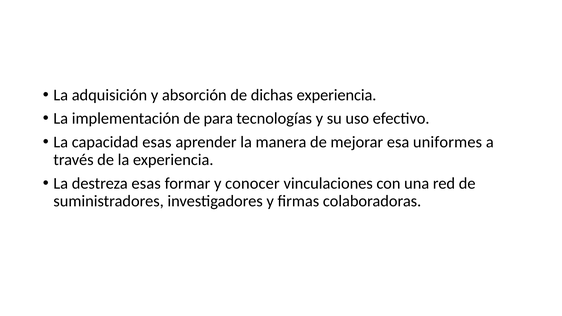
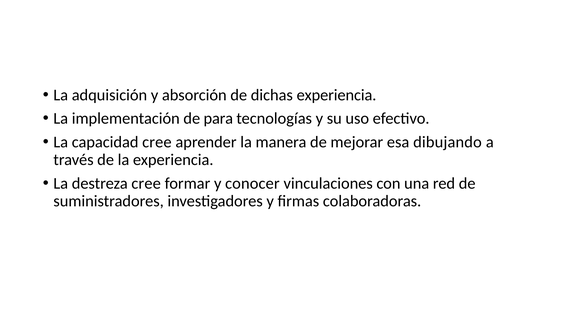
capacidad esas: esas -> cree
uniformes: uniformes -> dibujando
destreza esas: esas -> cree
